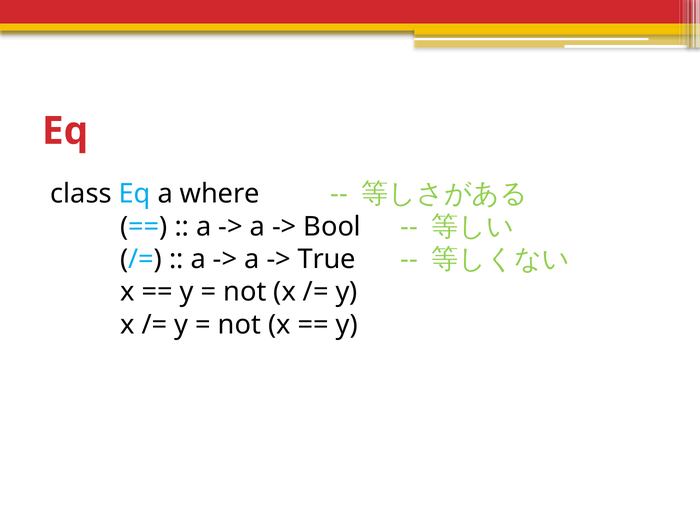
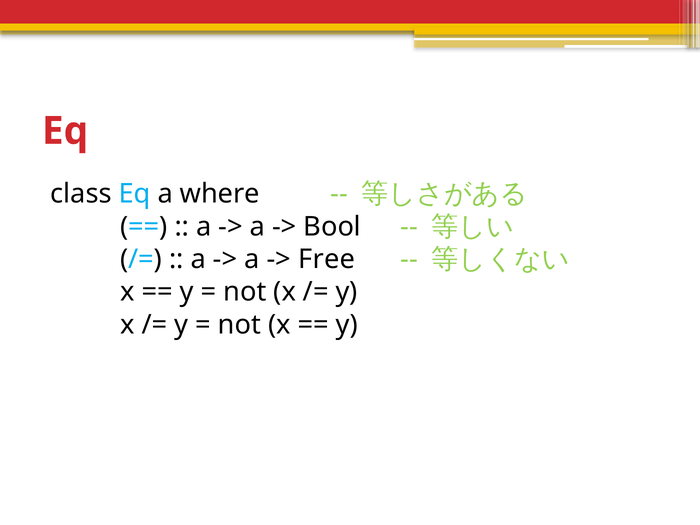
True: True -> Free
